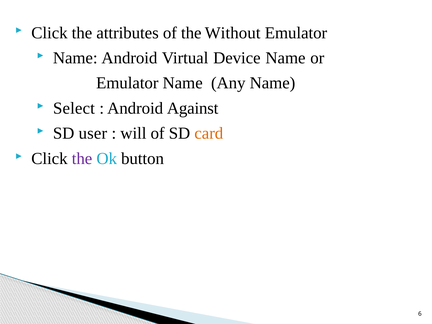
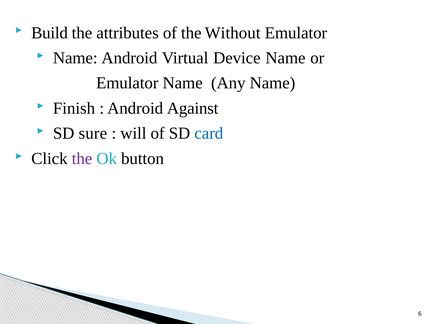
Click at (49, 33): Click -> Build
Select: Select -> Finish
user: user -> sure
card colour: orange -> blue
